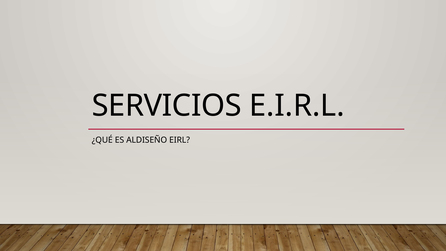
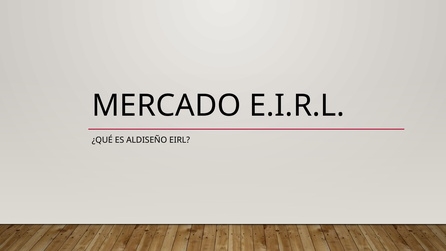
SERVICIOS: SERVICIOS -> MERCADO
